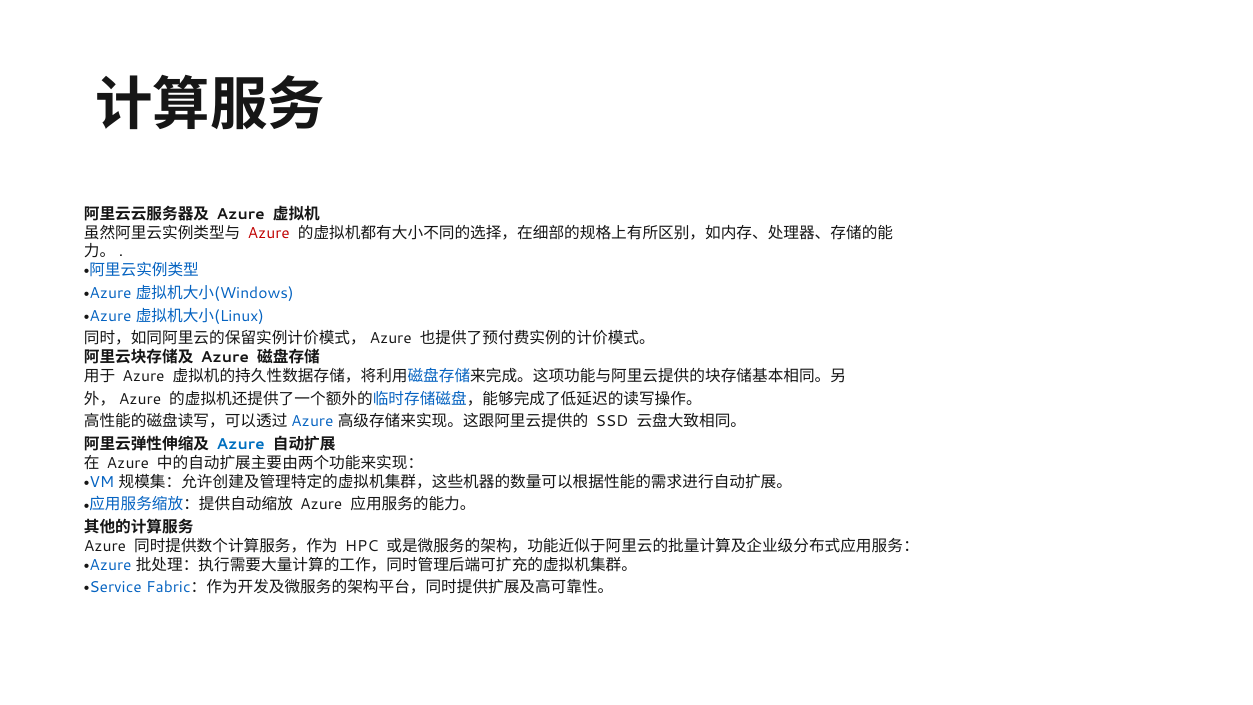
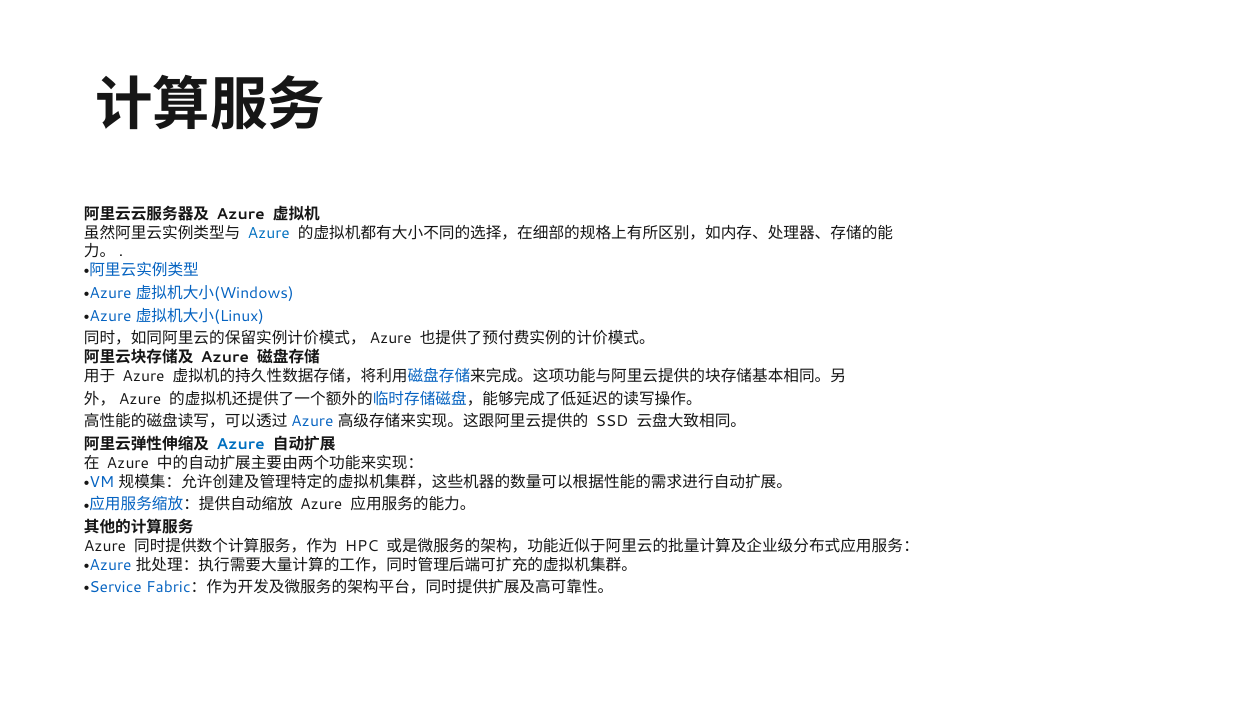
Azure at (269, 233) colour: red -> blue
